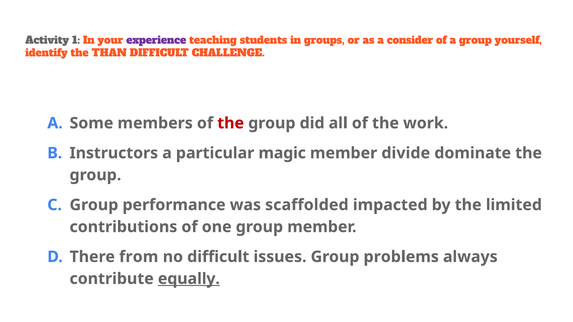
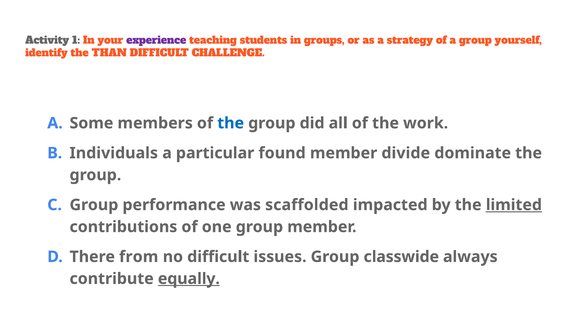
consider: consider -> strategy
the at (231, 123) colour: red -> blue
Instructors: Instructors -> Individuals
magic: magic -> found
limited underline: none -> present
problems: problems -> classwide
